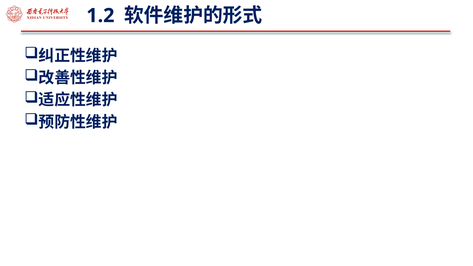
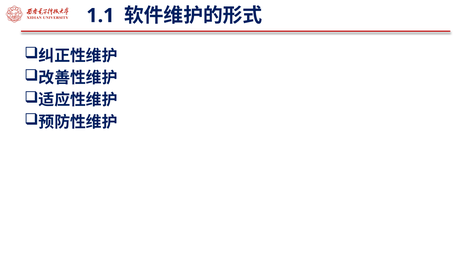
1.2: 1.2 -> 1.1
